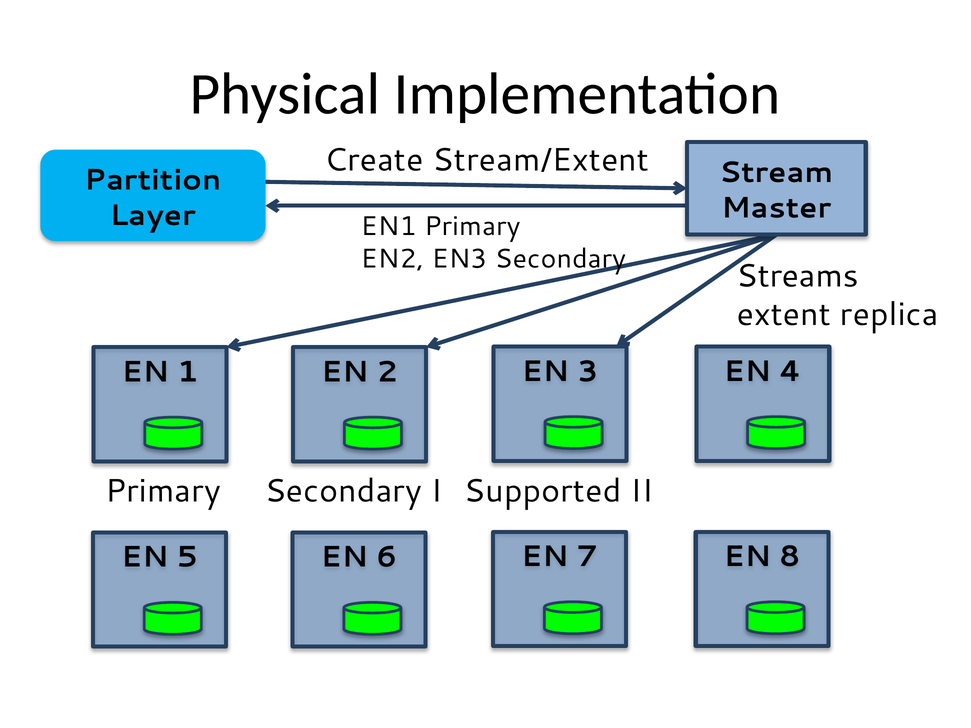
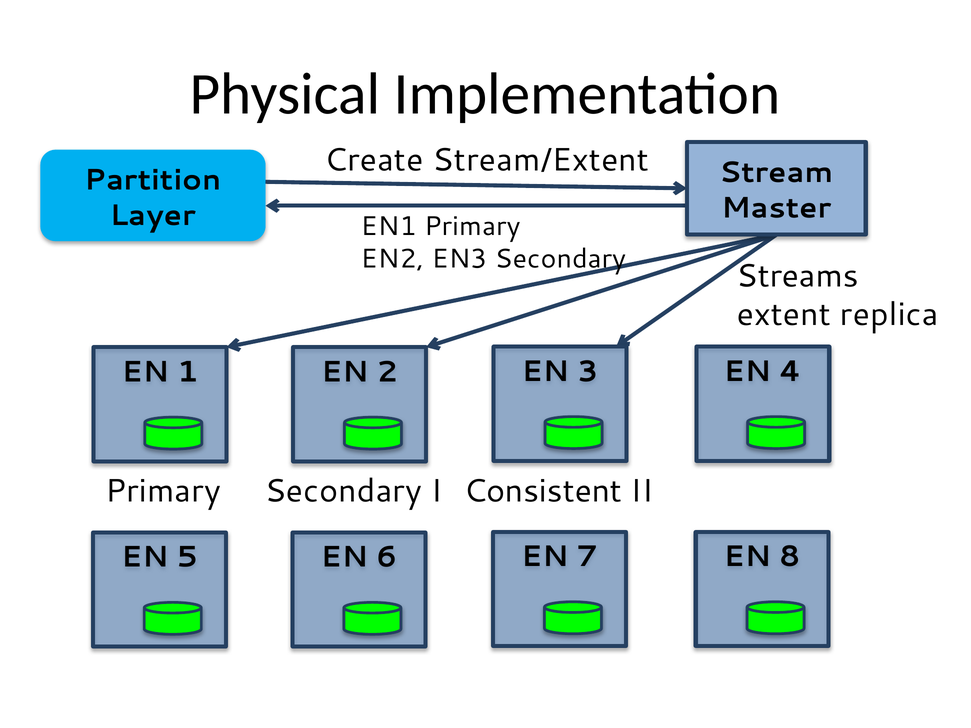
Supported: Supported -> Consistent
